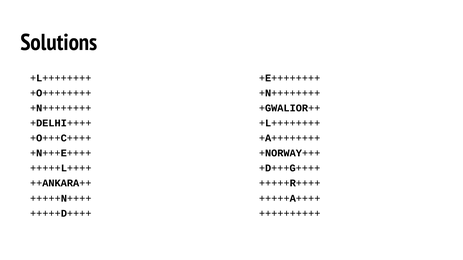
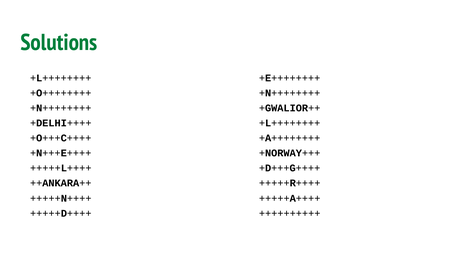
Solutions colour: black -> green
